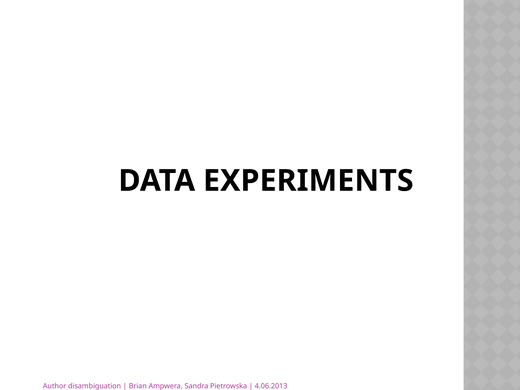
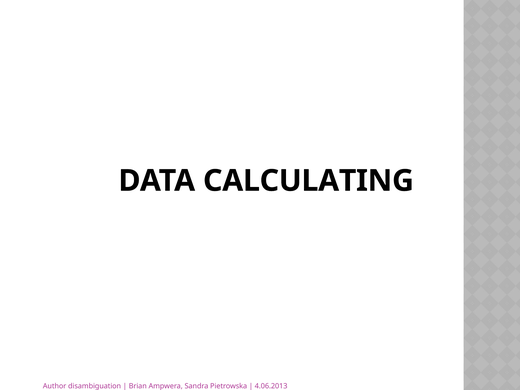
EXPERIMENTS: EXPERIMENTS -> CALCULATING
